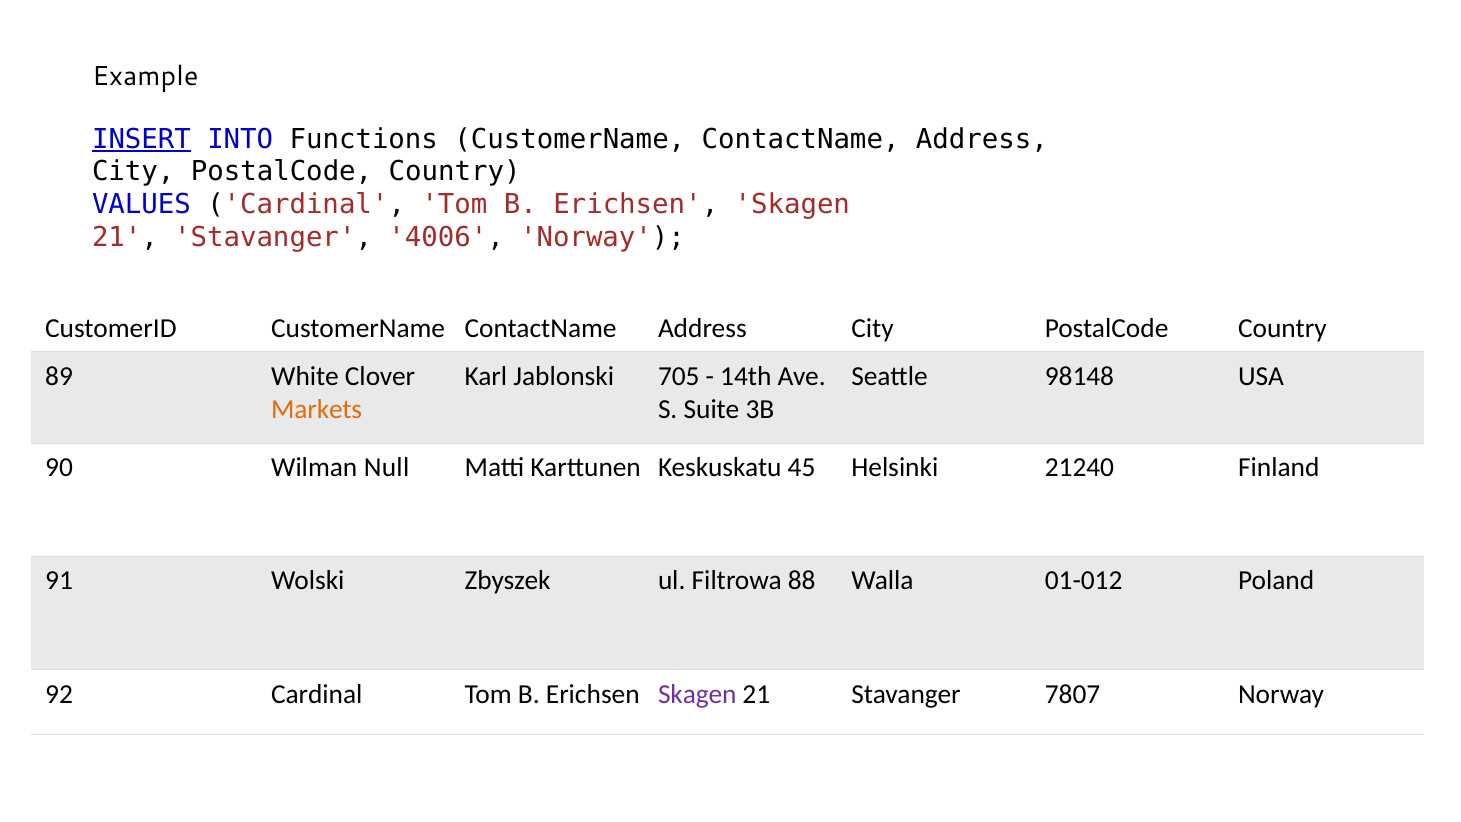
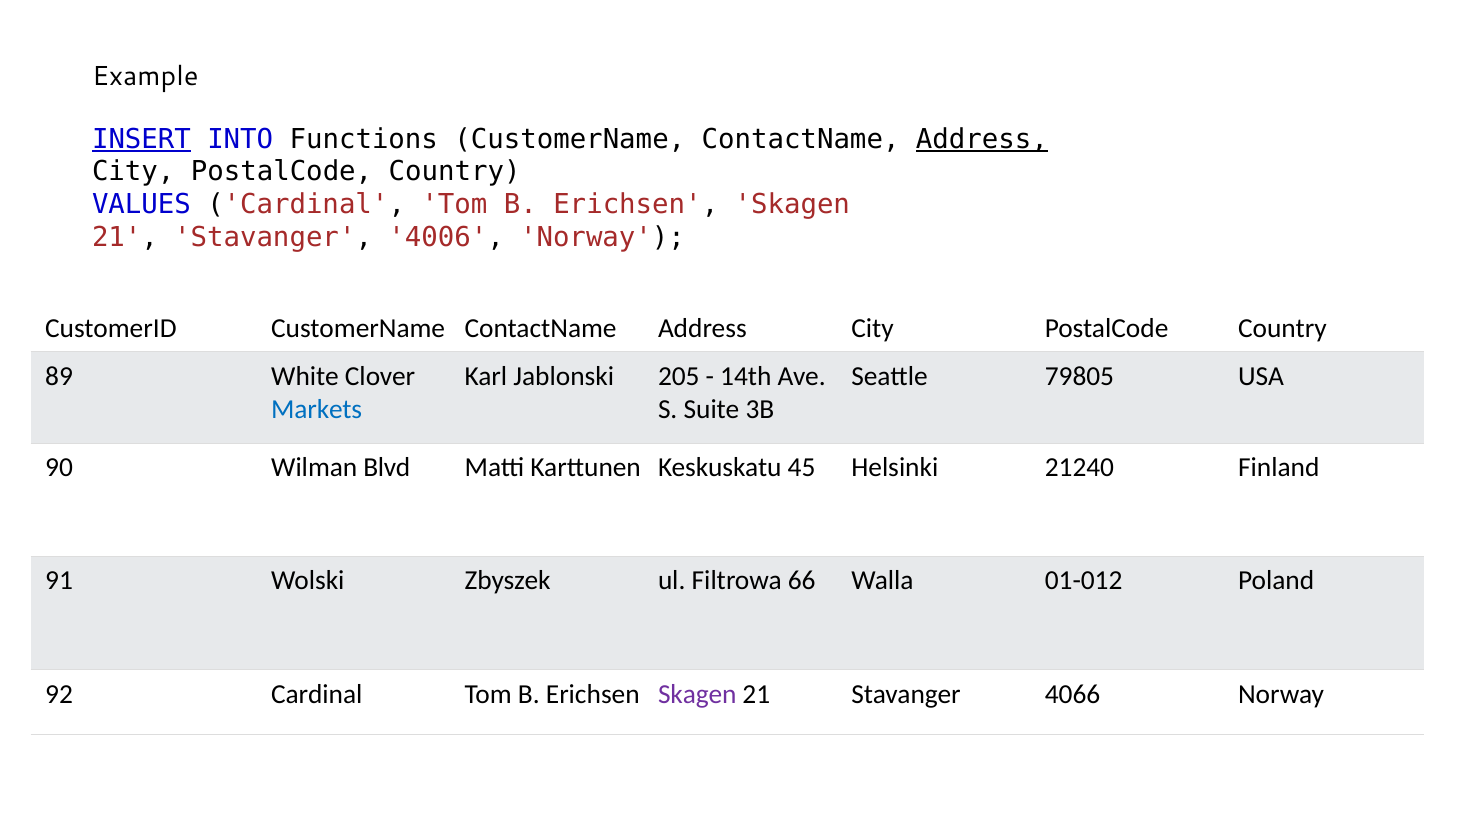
Address at (982, 139) underline: none -> present
705: 705 -> 205
98148: 98148 -> 79805
Markets colour: orange -> blue
Null: Null -> Blvd
88: 88 -> 66
7807: 7807 -> 4066
